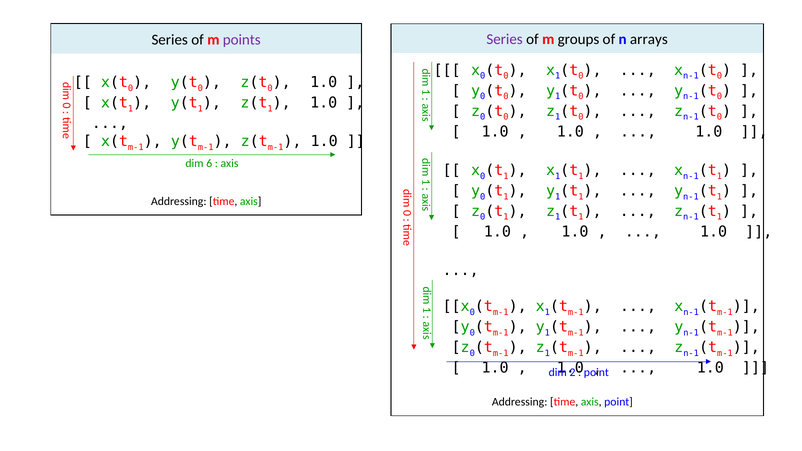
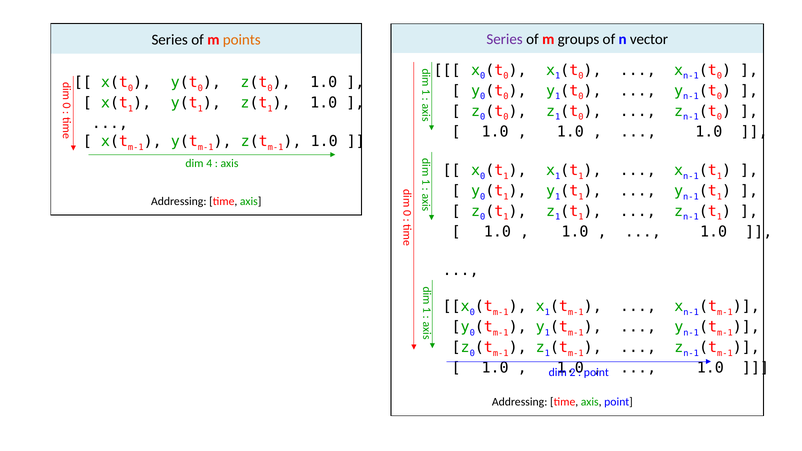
arrays: arrays -> vector
points colour: purple -> orange
6: 6 -> 4
